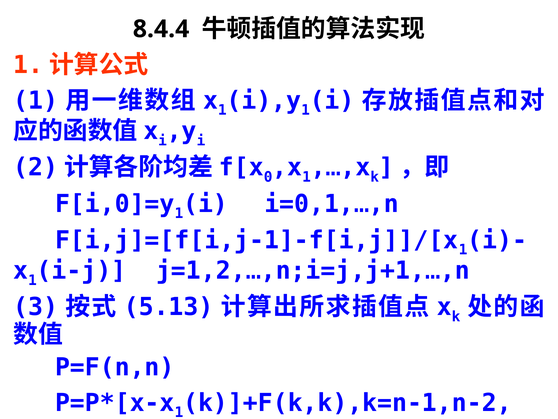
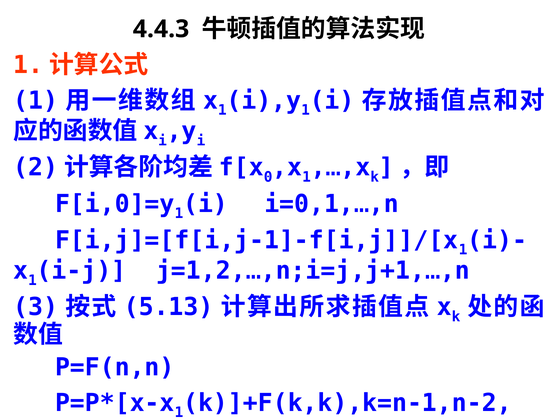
8.4.4: 8.4.4 -> 4.4.3
